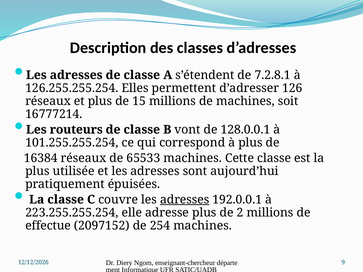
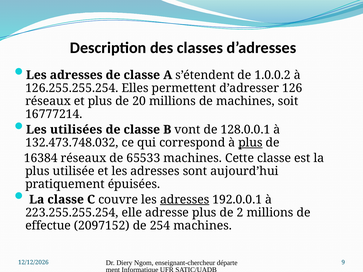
7.2.8.1: 7.2.8.1 -> 1.0.0.2
15: 15 -> 20
routeurs: routeurs -> utilisées
101.255.255.254: 101.255.255.254 -> 132.473.748.032
plus at (250, 143) underline: none -> present
